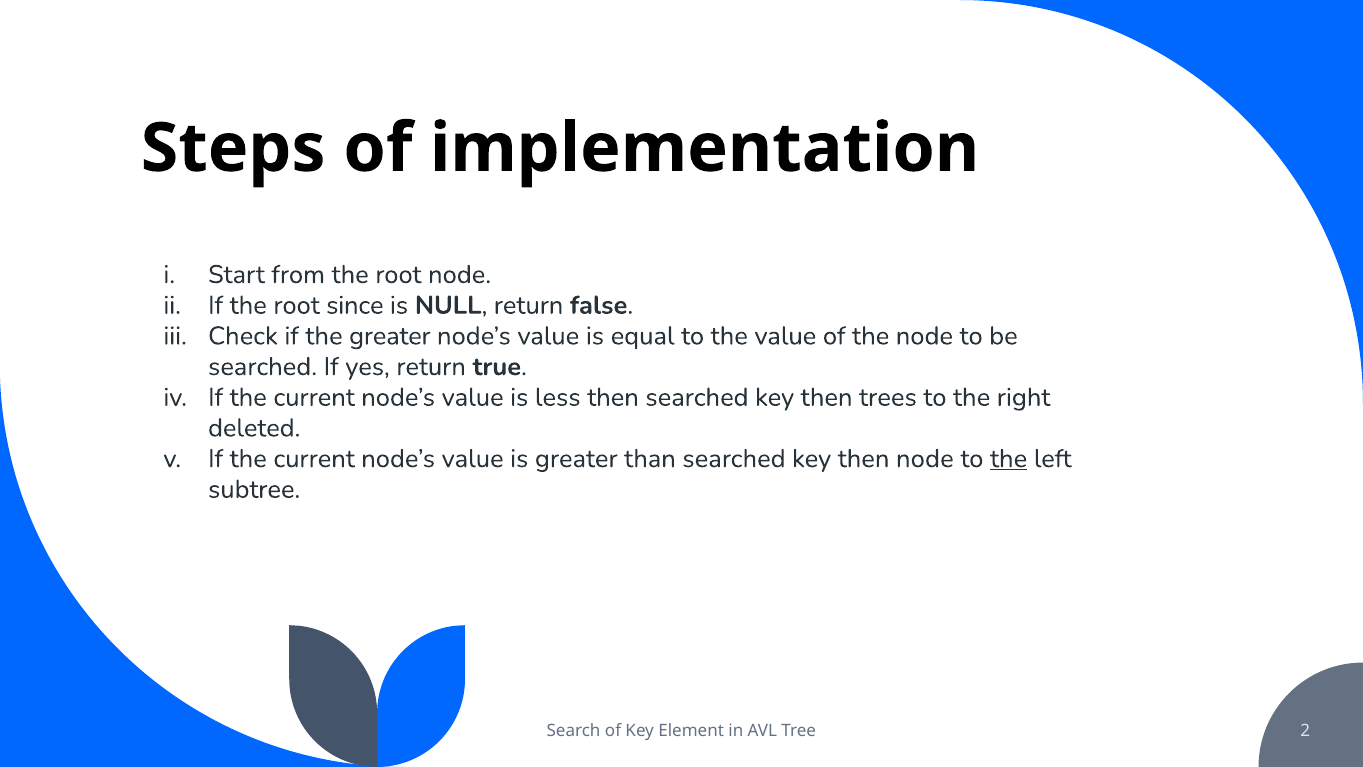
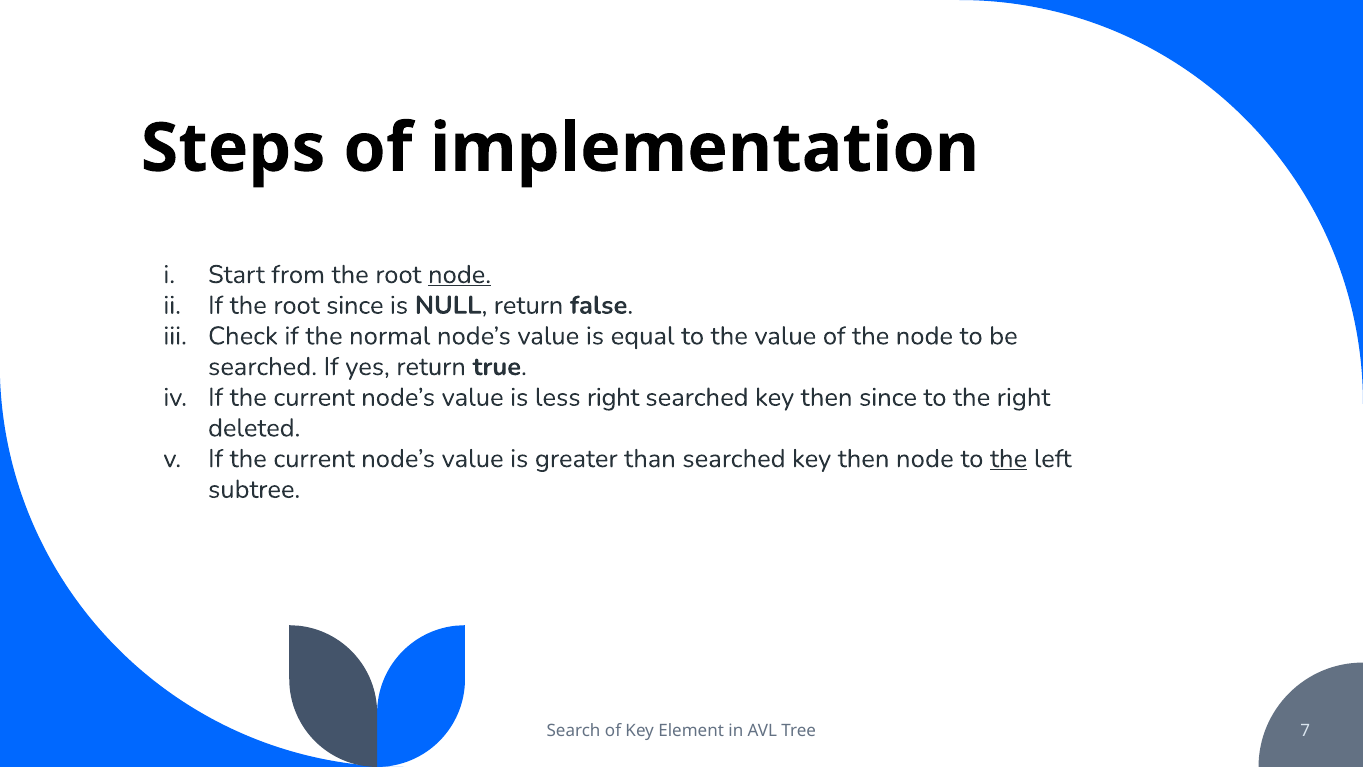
node at (460, 274) underline: none -> present
the greater: greater -> normal
less then: then -> right
then trees: trees -> since
2: 2 -> 7
